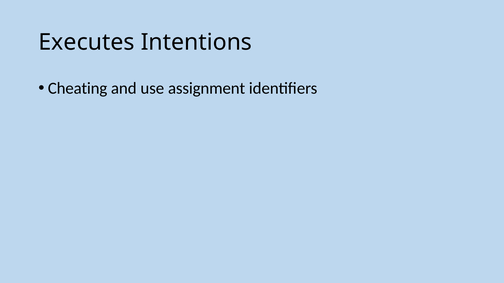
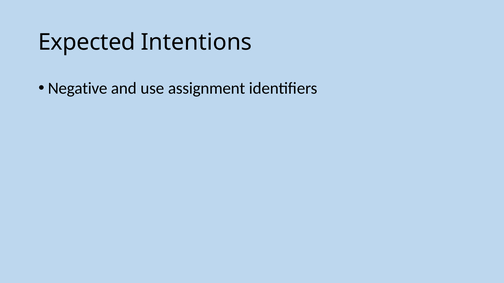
Executes: Executes -> Expected
Cheating: Cheating -> Negative
